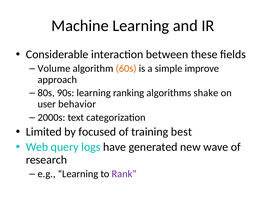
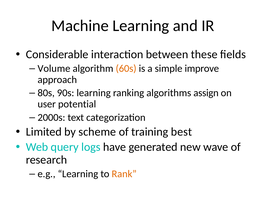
shake: shake -> assign
behavior: behavior -> potential
focused: focused -> scheme
Rank colour: purple -> orange
